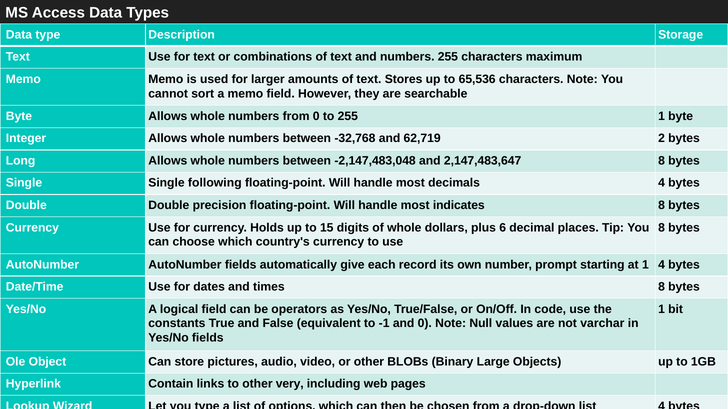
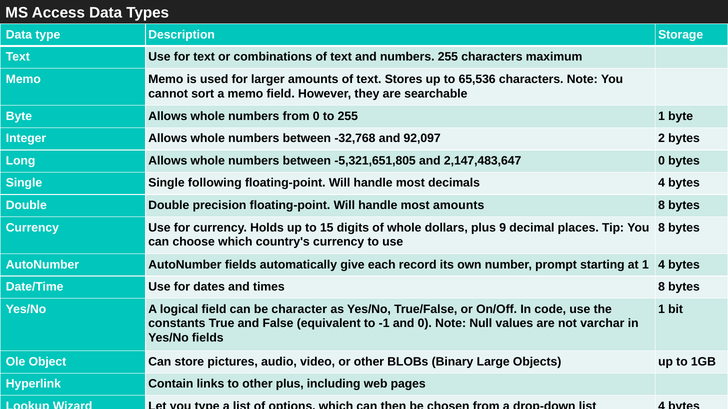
62,719: 62,719 -> 92,097
-2,147,483,048: -2,147,483,048 -> -5,321,651,805
2,147,483,647 8: 8 -> 0
most indicates: indicates -> amounts
6: 6 -> 9
operators: operators -> character
other very: very -> plus
